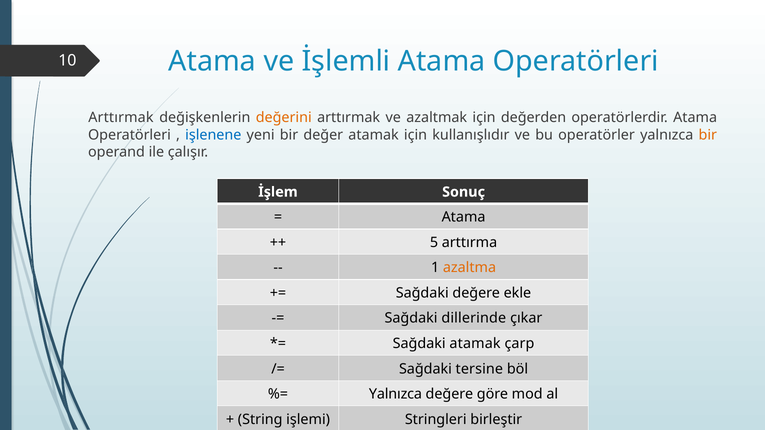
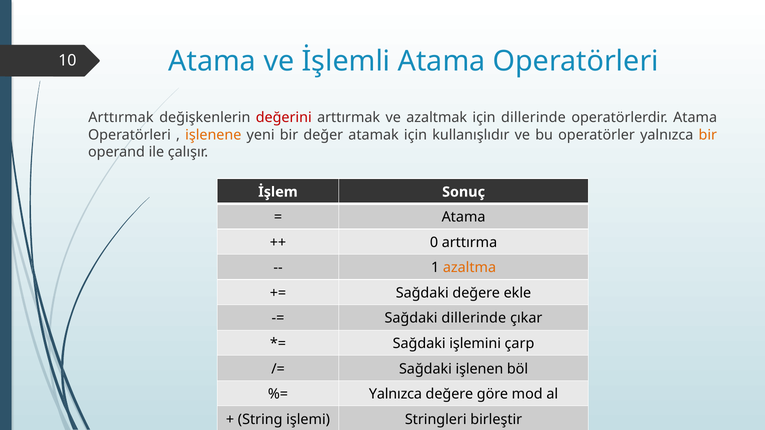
değerini colour: orange -> red
için değerden: değerden -> dillerinde
işlenene colour: blue -> orange
5: 5 -> 0
Sağdaki atamak: atamak -> işlemini
tersine: tersine -> işlenen
